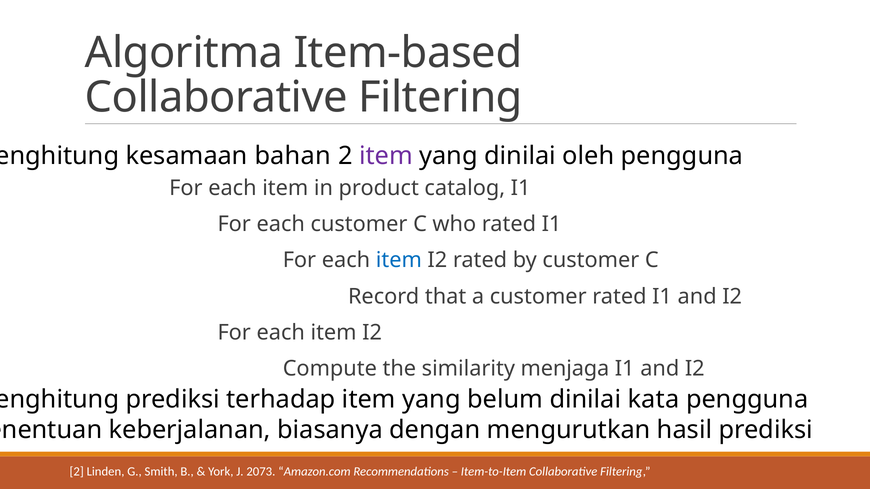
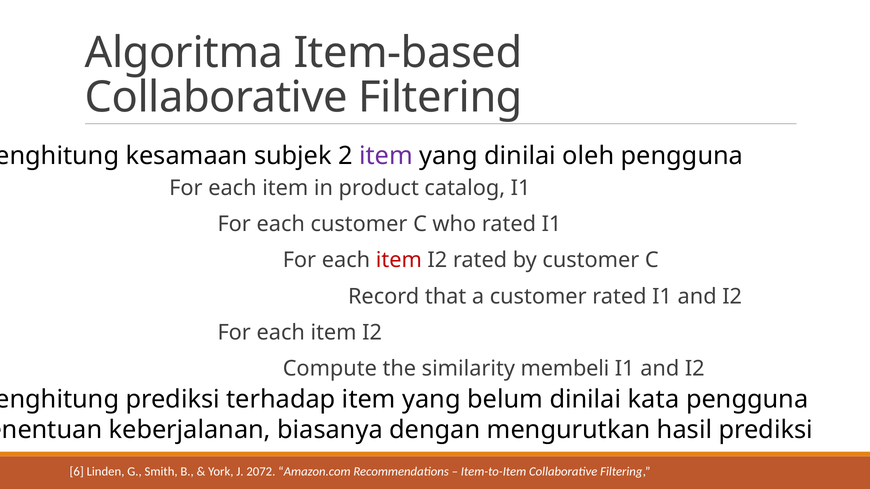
bahan: bahan -> subjek
item at (399, 260) colour: blue -> red
menjaga: menjaga -> membeli
2 at (77, 472): 2 -> 6
2073: 2073 -> 2072
